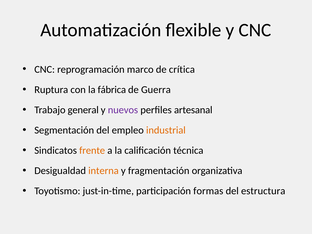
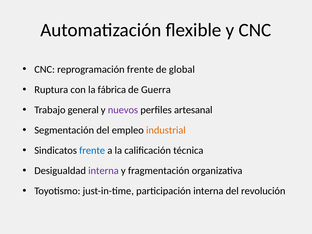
reprogramación marco: marco -> frente
crítica: crítica -> global
frente at (92, 150) colour: orange -> blue
interna at (103, 171) colour: orange -> purple
participación formas: formas -> interna
estructura: estructura -> revolución
